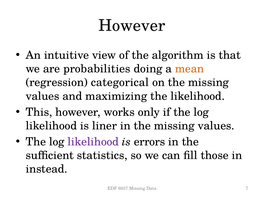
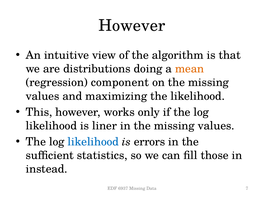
probabilities: probabilities -> distributions
categorical: categorical -> component
likelihood at (93, 142) colour: purple -> blue
